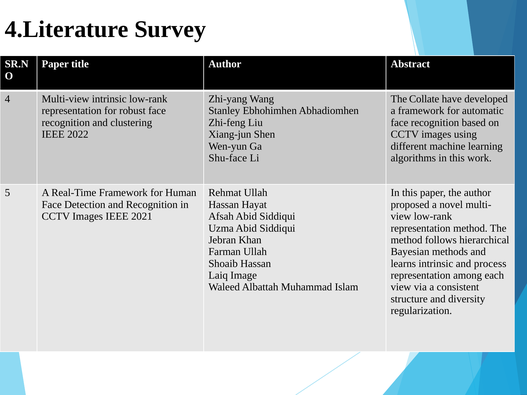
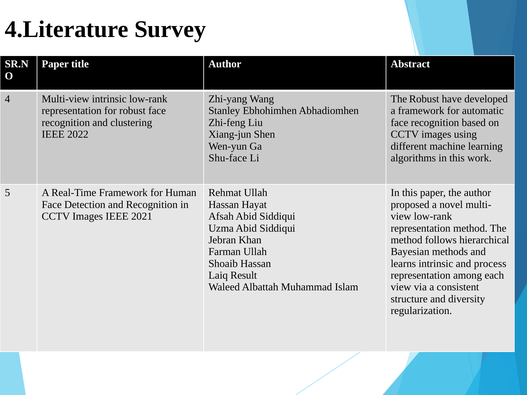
The Collate: Collate -> Robust
Image: Image -> Result
